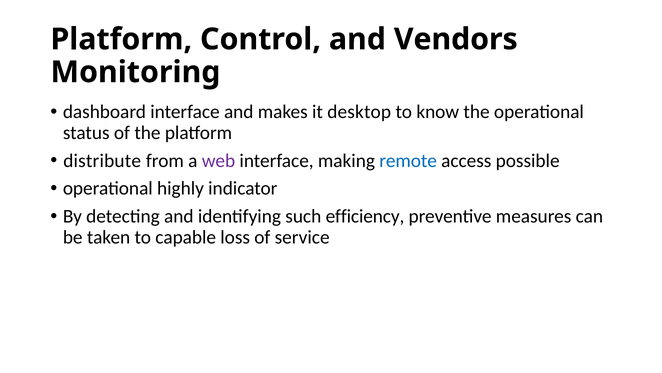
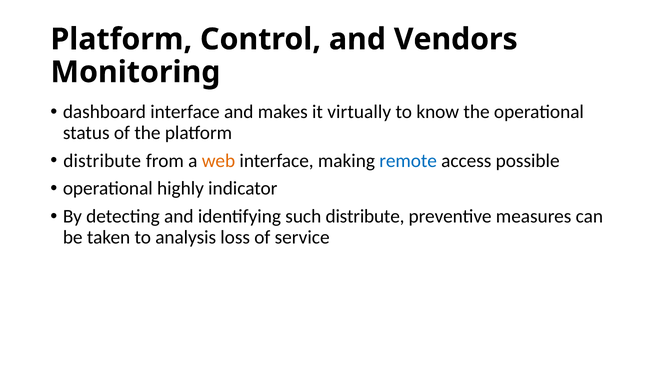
desktop: desktop -> virtually
web colour: purple -> orange
such efficiency: efficiency -> distribute
capable: capable -> analysis
